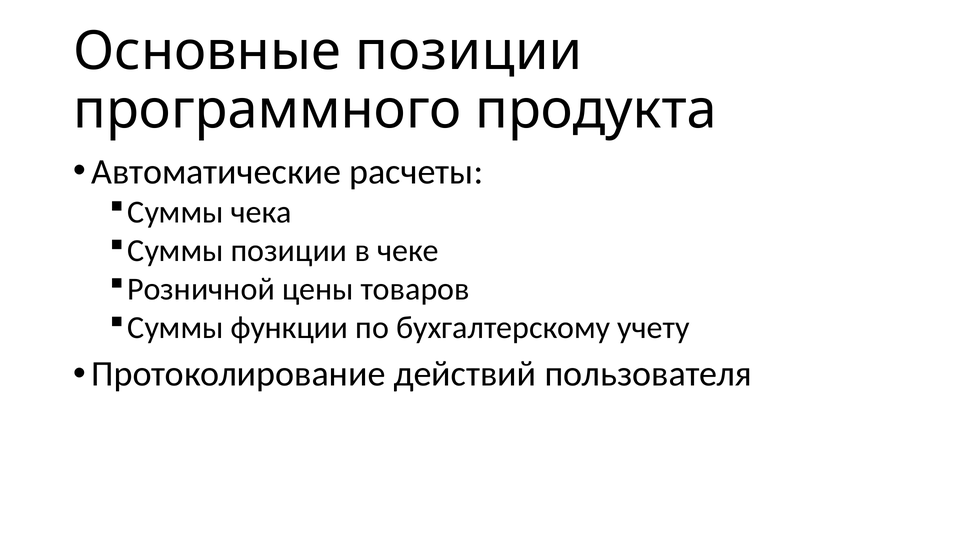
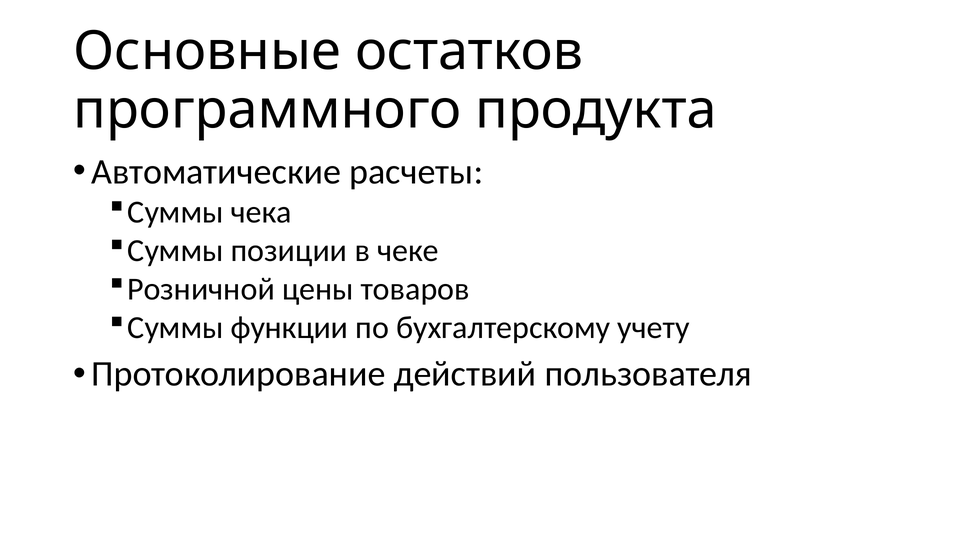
Основные позиции: позиции -> остатков
